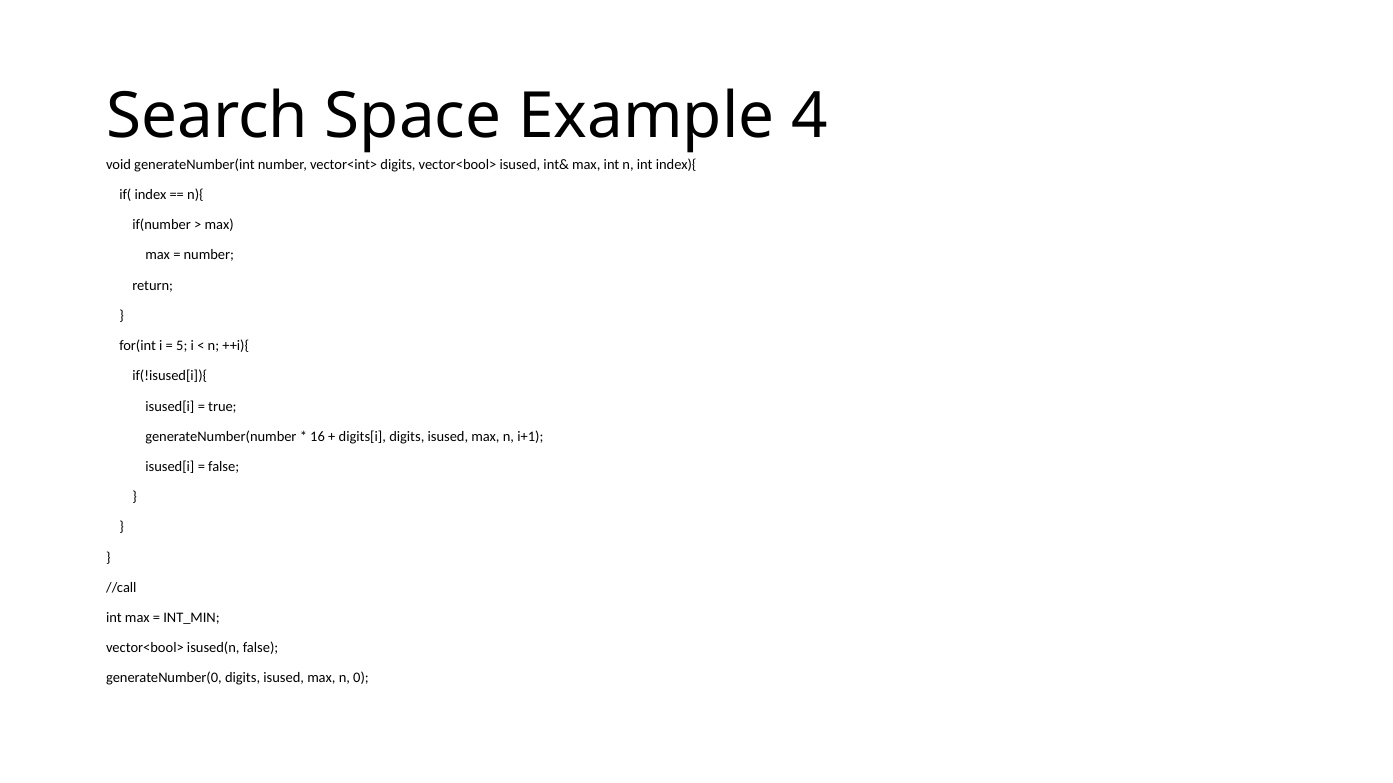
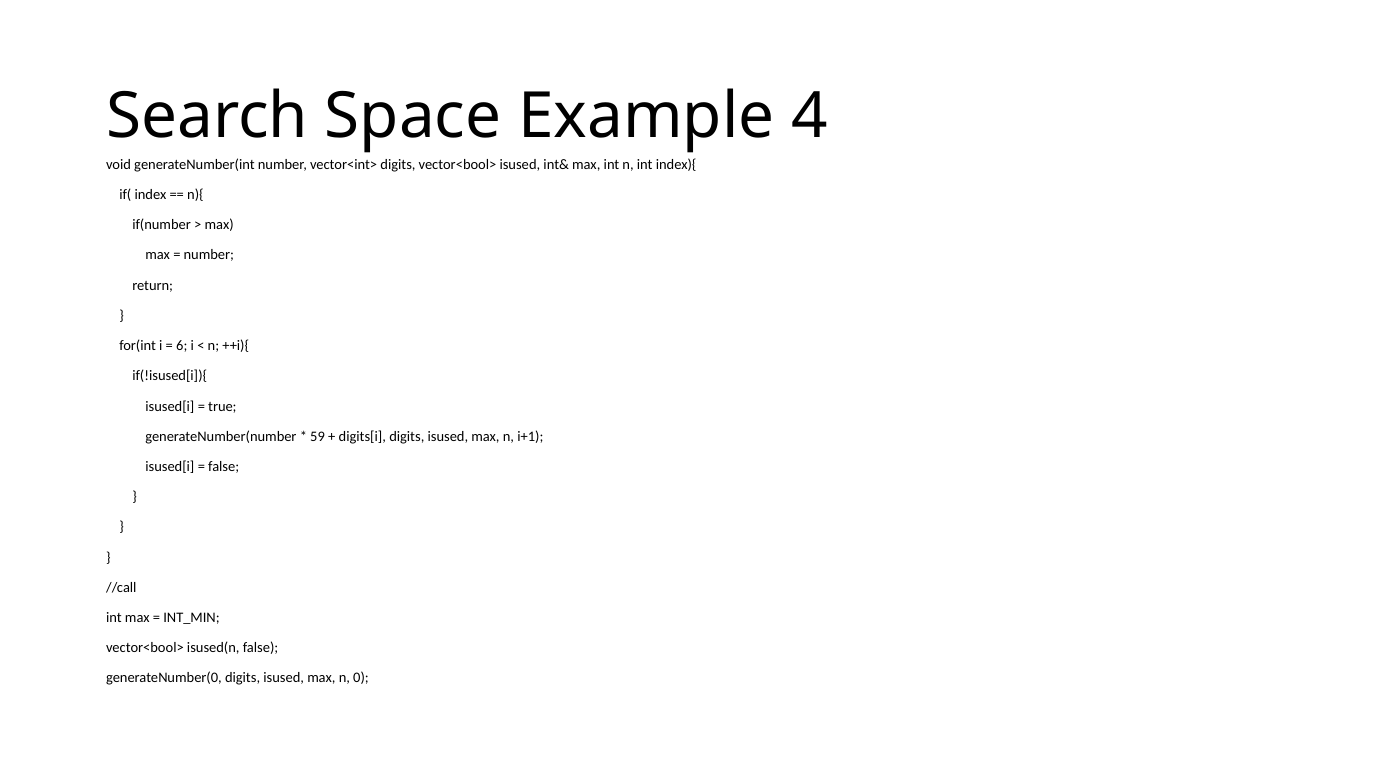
5: 5 -> 6
16: 16 -> 59
